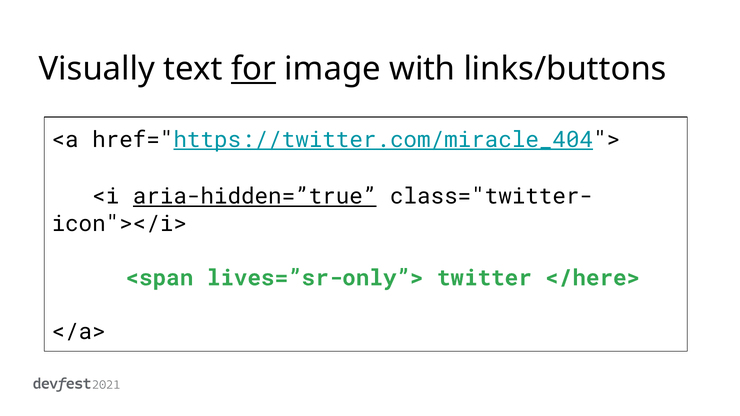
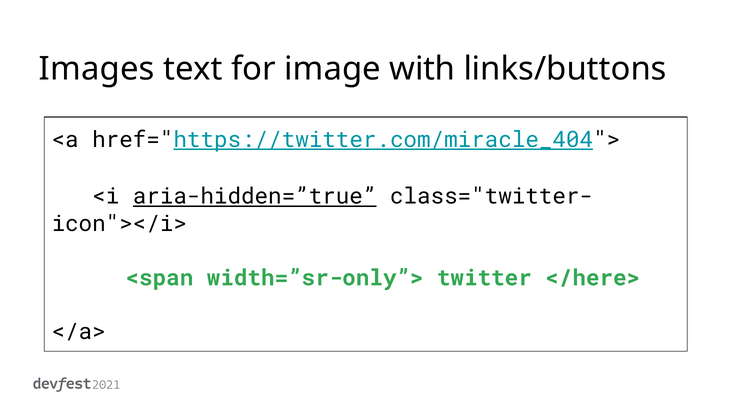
Visually: Visually -> Images
for underline: present -> none
lives=”sr-only”>: lives=”sr-only”> -> width=”sr-only”>
